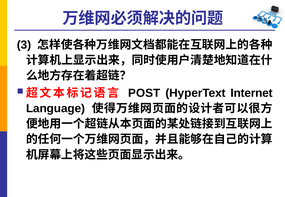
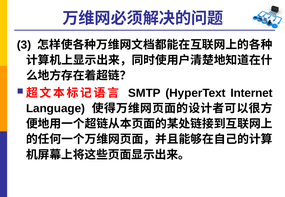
POST: POST -> SMTP
